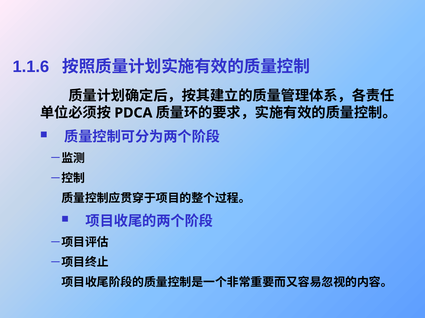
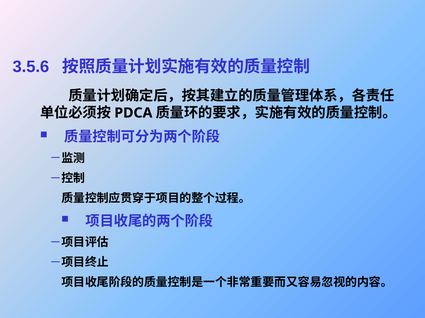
1.1.6: 1.1.6 -> 3.5.6
